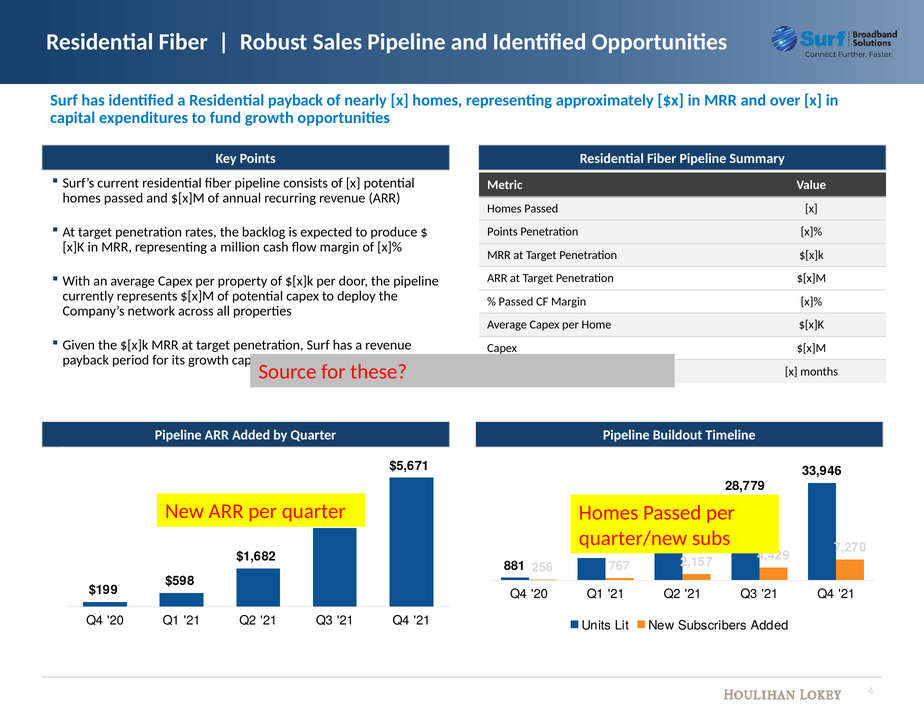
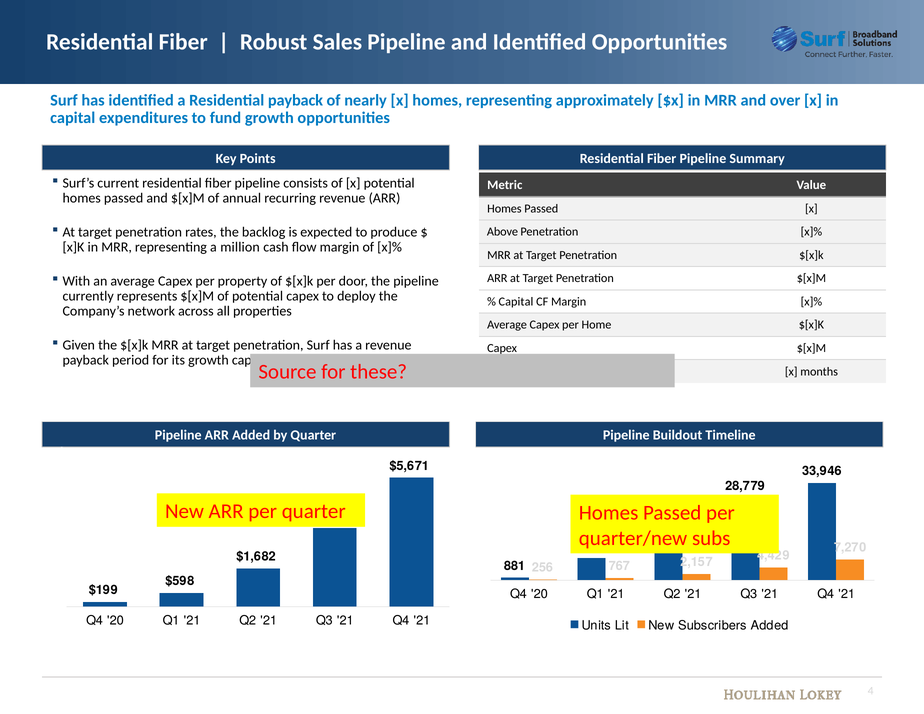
Points at (502, 232): Points -> Above
Passed at (516, 302): Passed -> Capital
